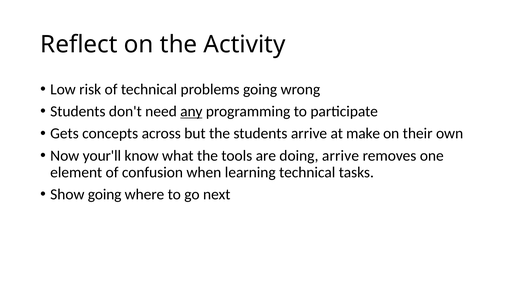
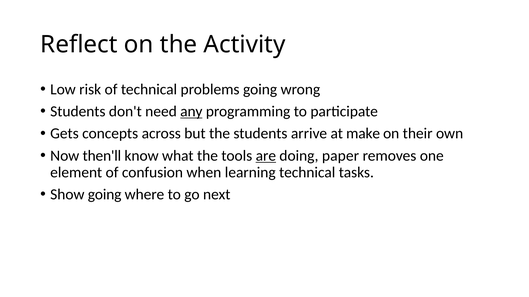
your'll: your'll -> then'll
are underline: none -> present
doing arrive: arrive -> paper
